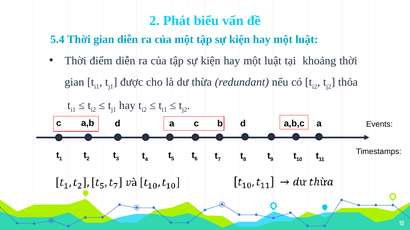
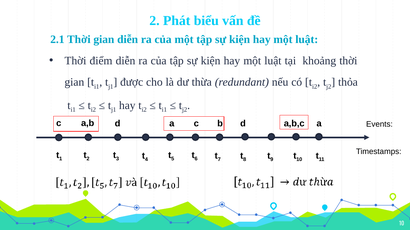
5.4: 5.4 -> 2.1
